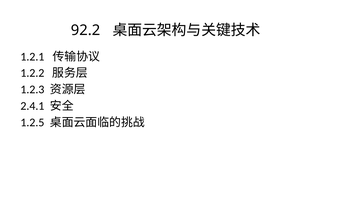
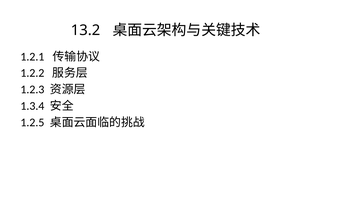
92.2: 92.2 -> 13.2
2.4.1: 2.4.1 -> 1.3.4
